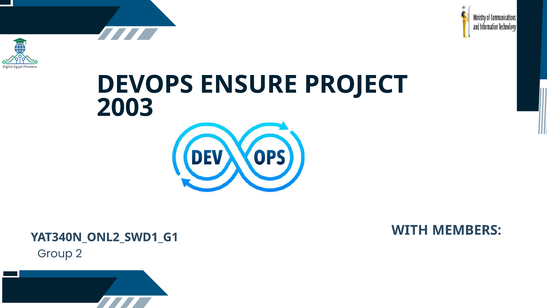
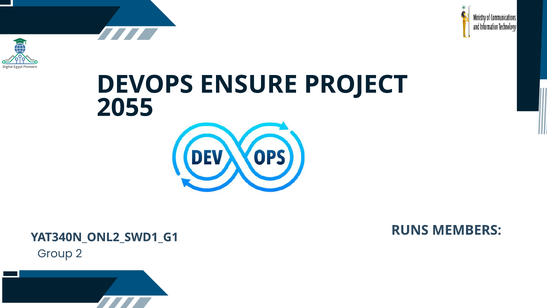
2003: 2003 -> 2055
WITH: WITH -> RUNS
